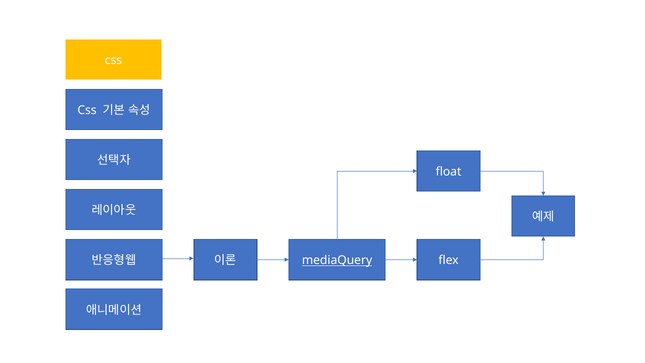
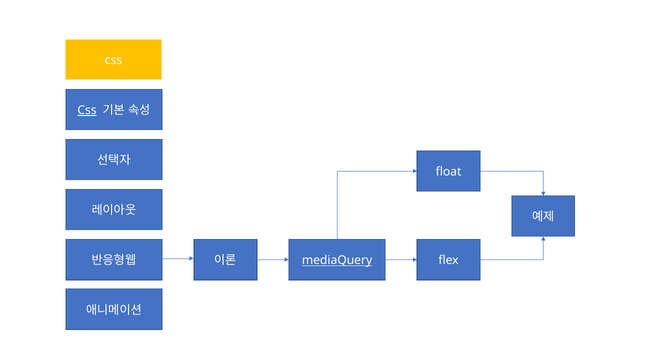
Css at (87, 110) underline: none -> present
